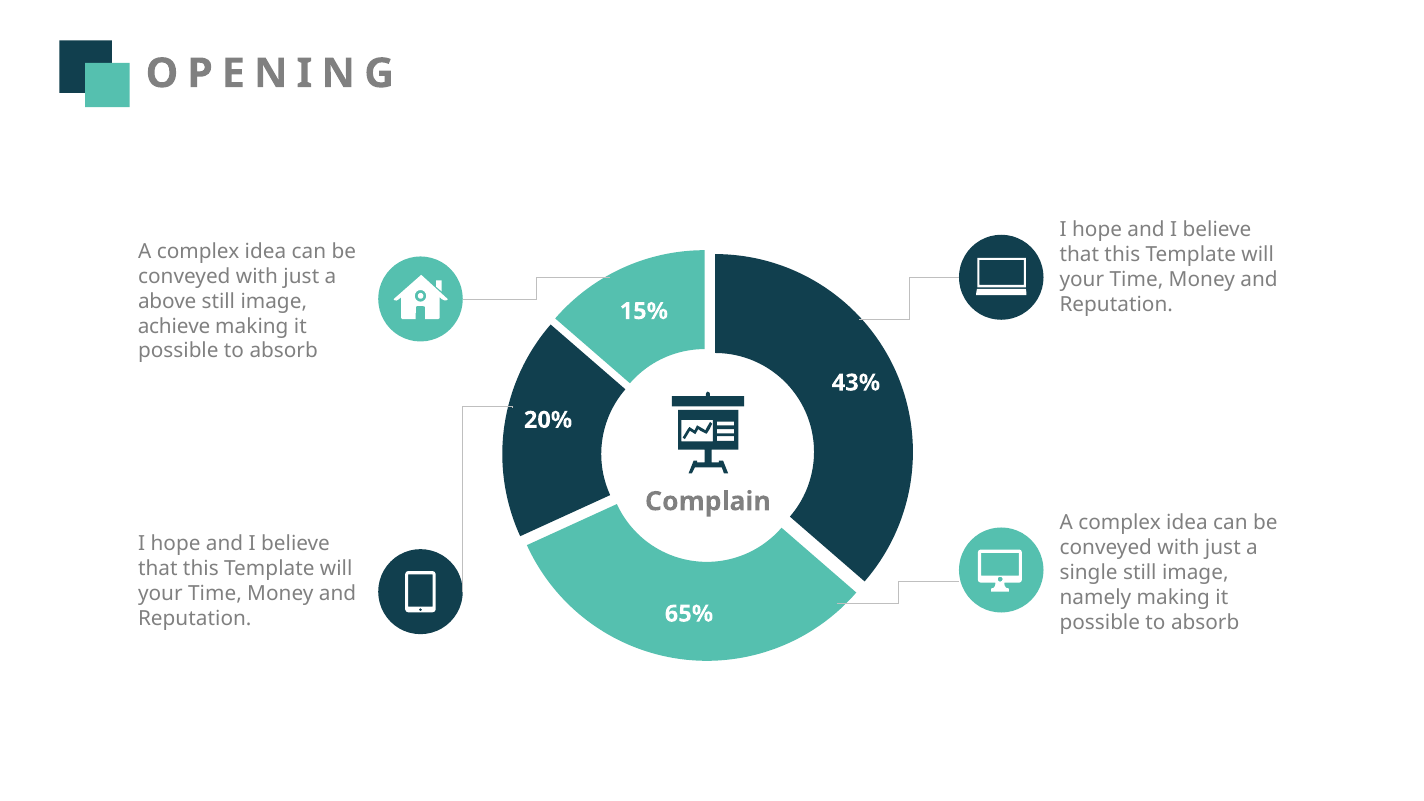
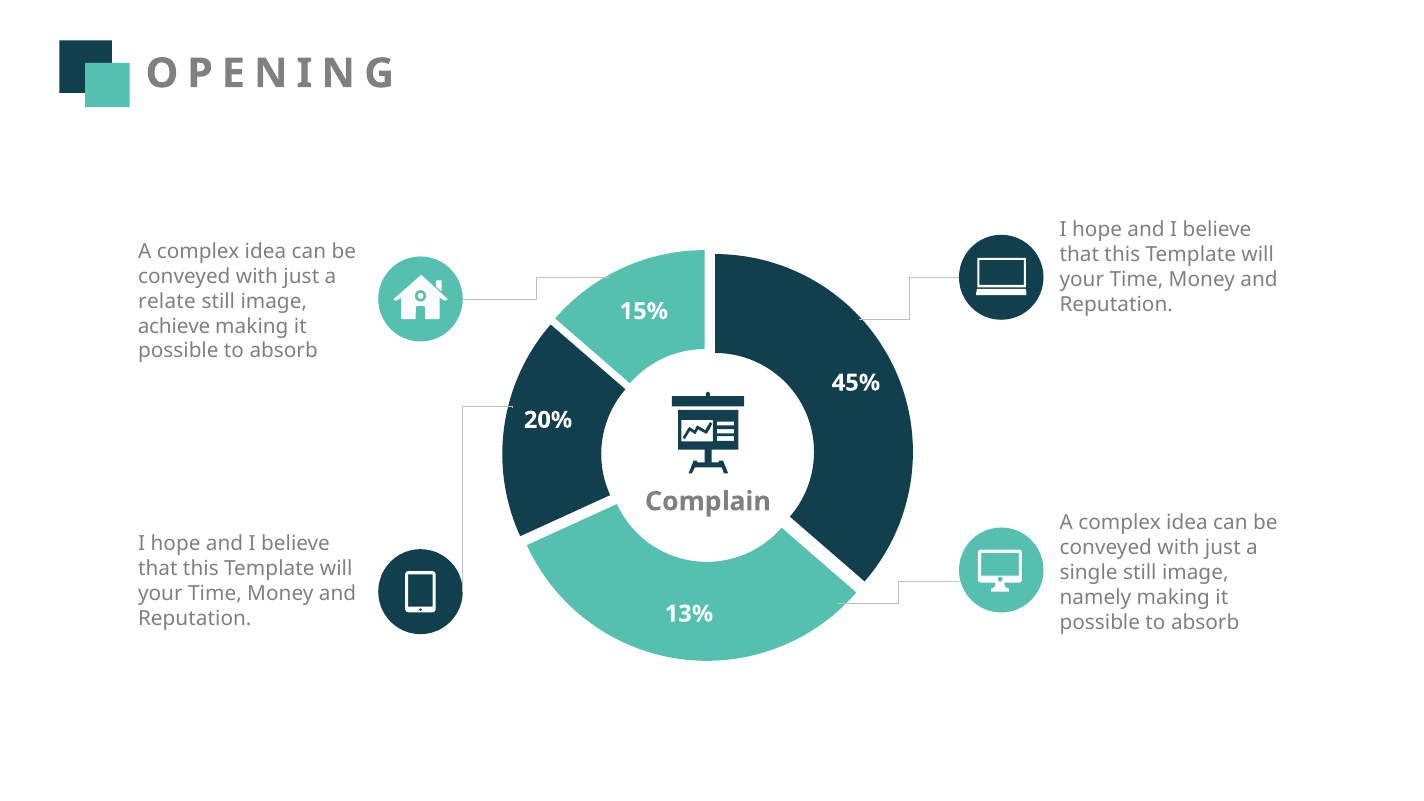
above: above -> relate
43%: 43% -> 45%
65%: 65% -> 13%
